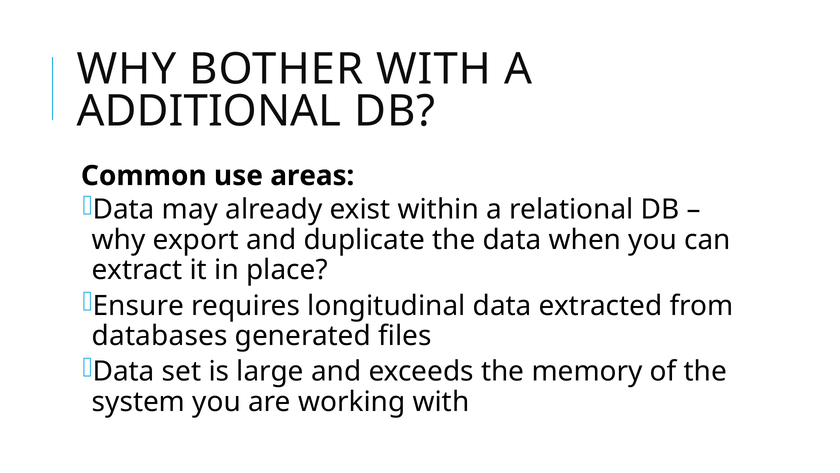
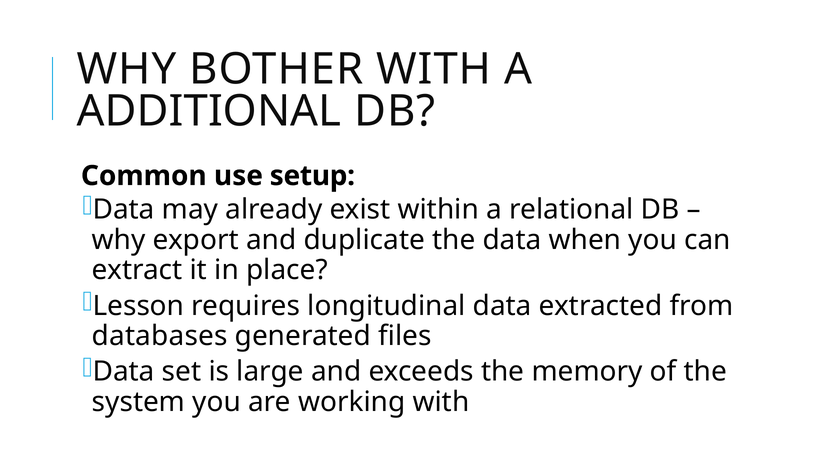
areas: areas -> setup
Ensure: Ensure -> Lesson
